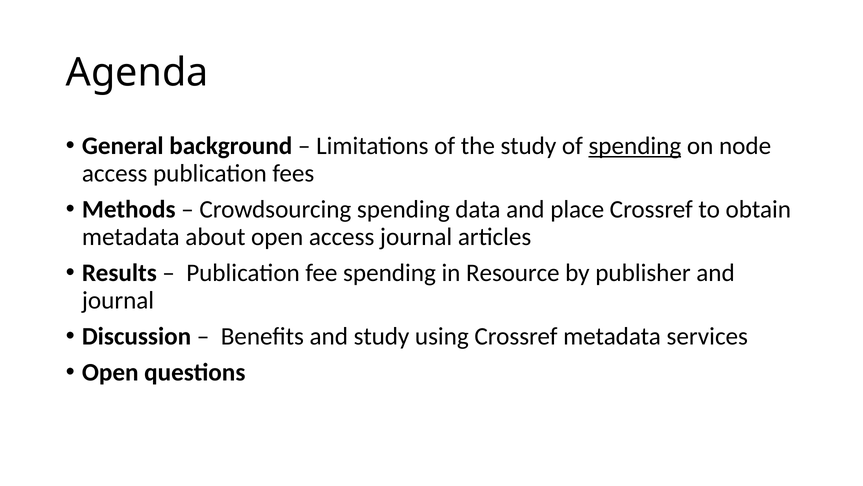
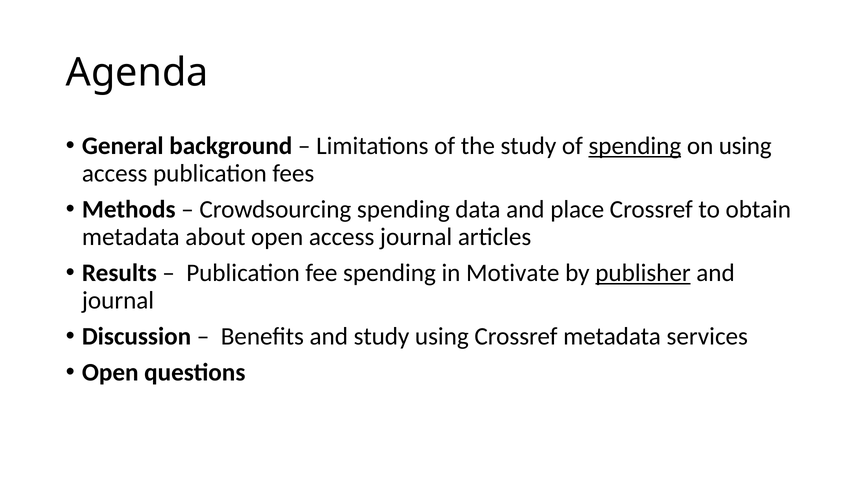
on node: node -> using
Resource: Resource -> Motivate
publisher underline: none -> present
